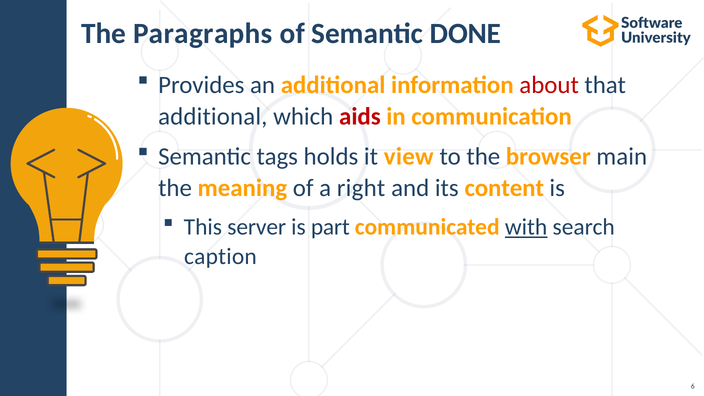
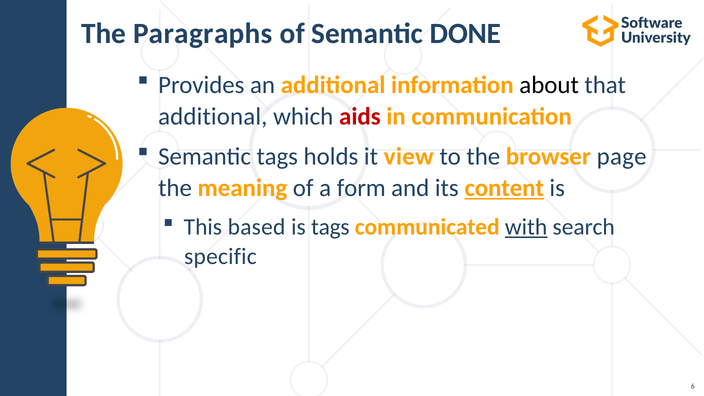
about colour: red -> black
main: main -> page
right: right -> form
content underline: none -> present
server: server -> based
is part: part -> tags
caption: caption -> specific
